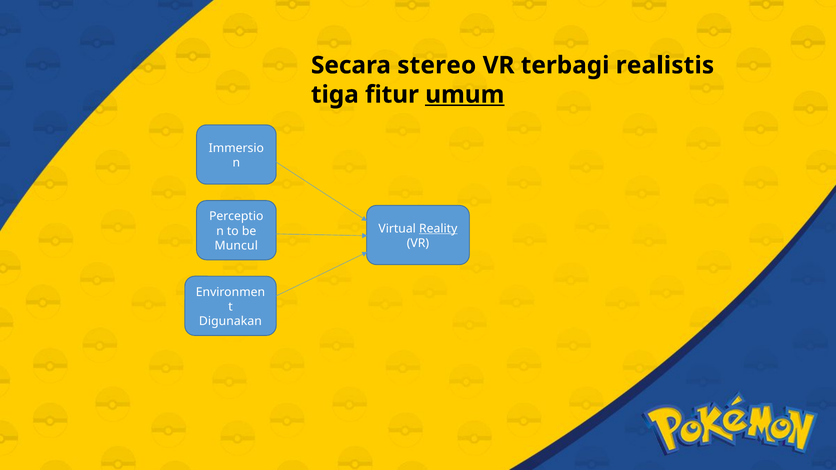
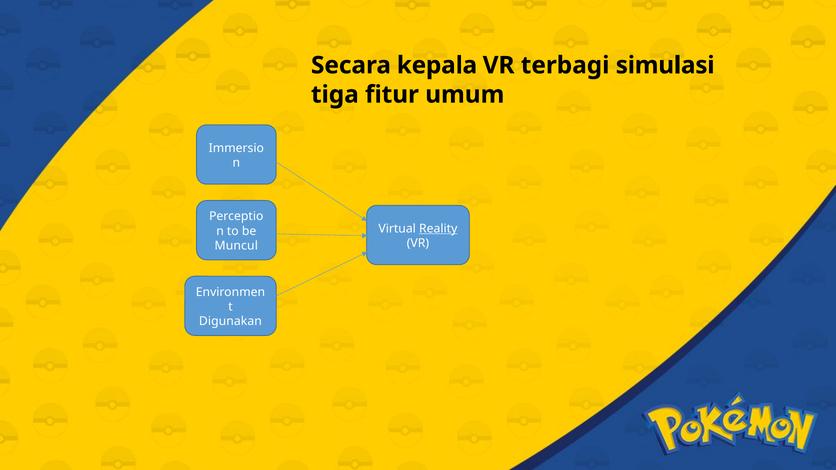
stereo: stereo -> kepala
realistis: realistis -> simulasi
umum underline: present -> none
